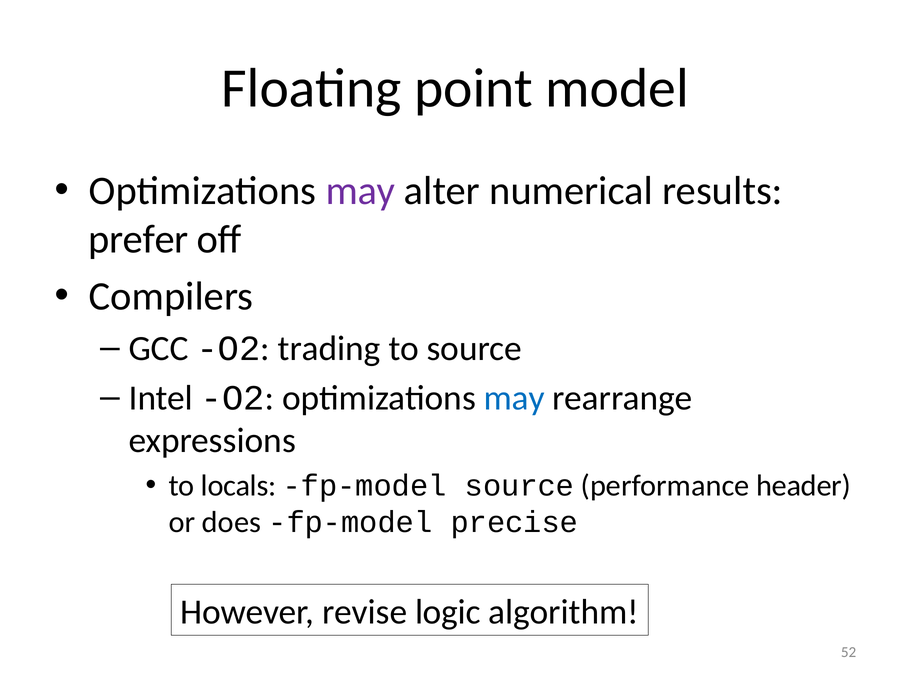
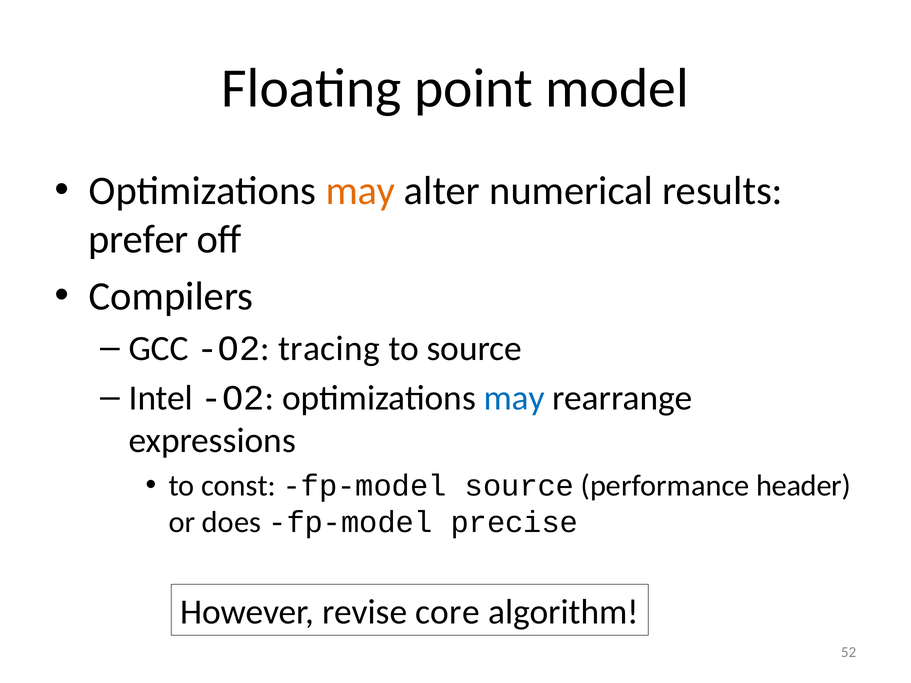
may at (360, 191) colour: purple -> orange
trading: trading -> tracing
locals: locals -> const
logic: logic -> core
